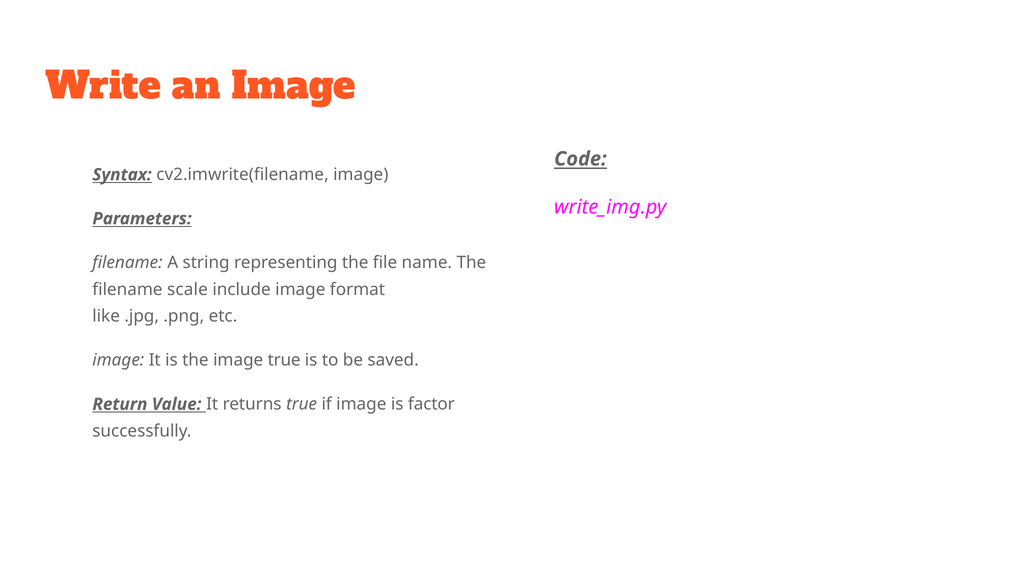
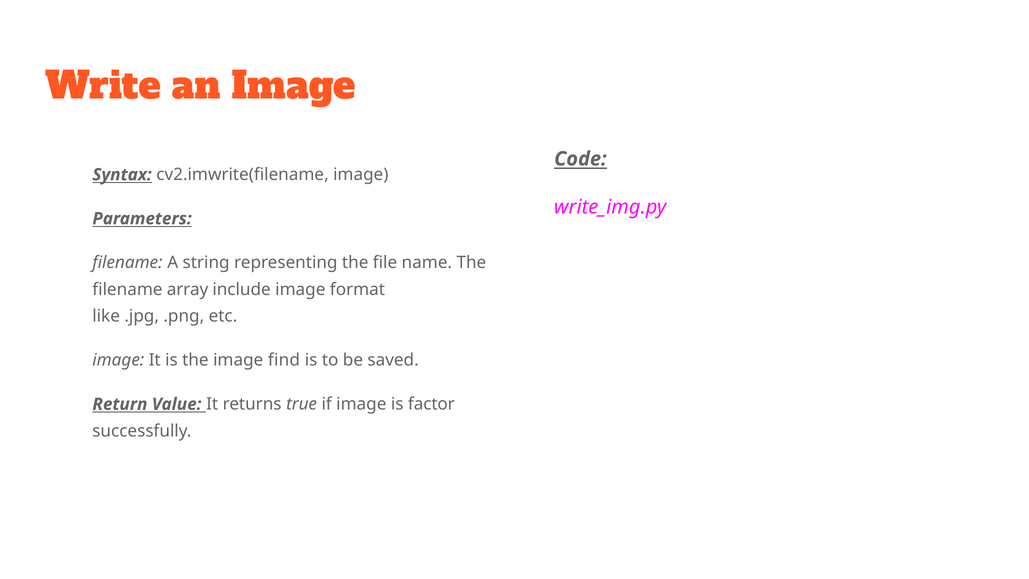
scale: scale -> array
image true: true -> find
